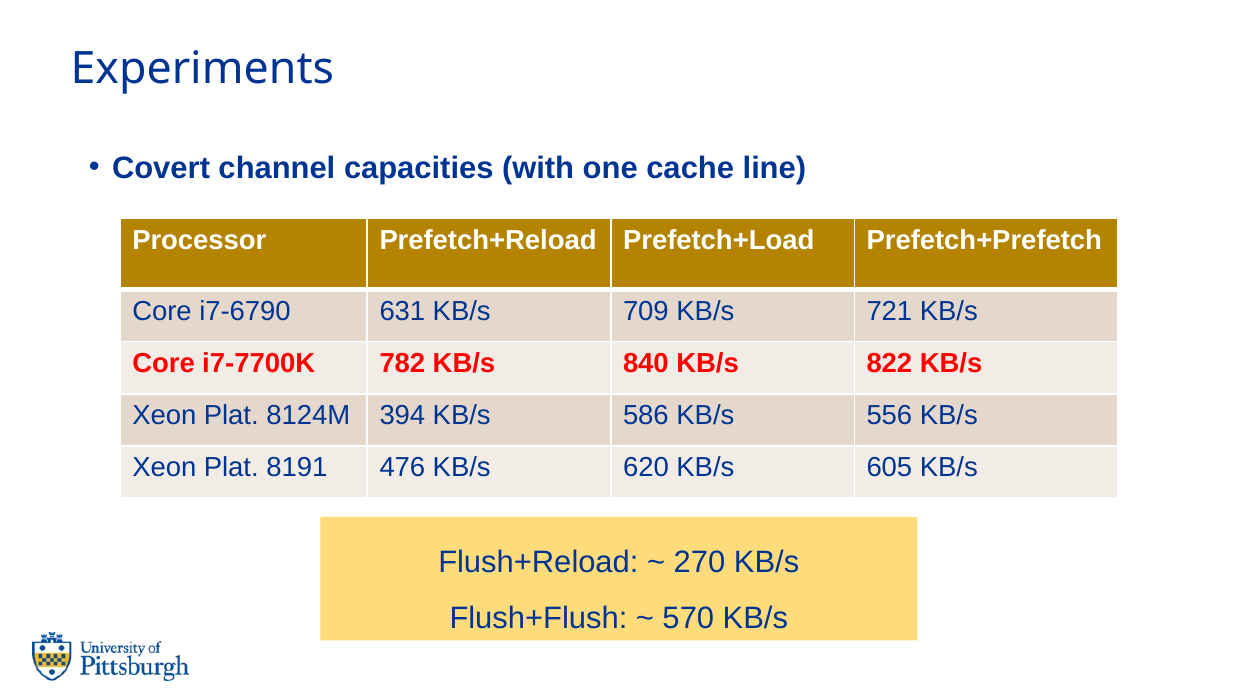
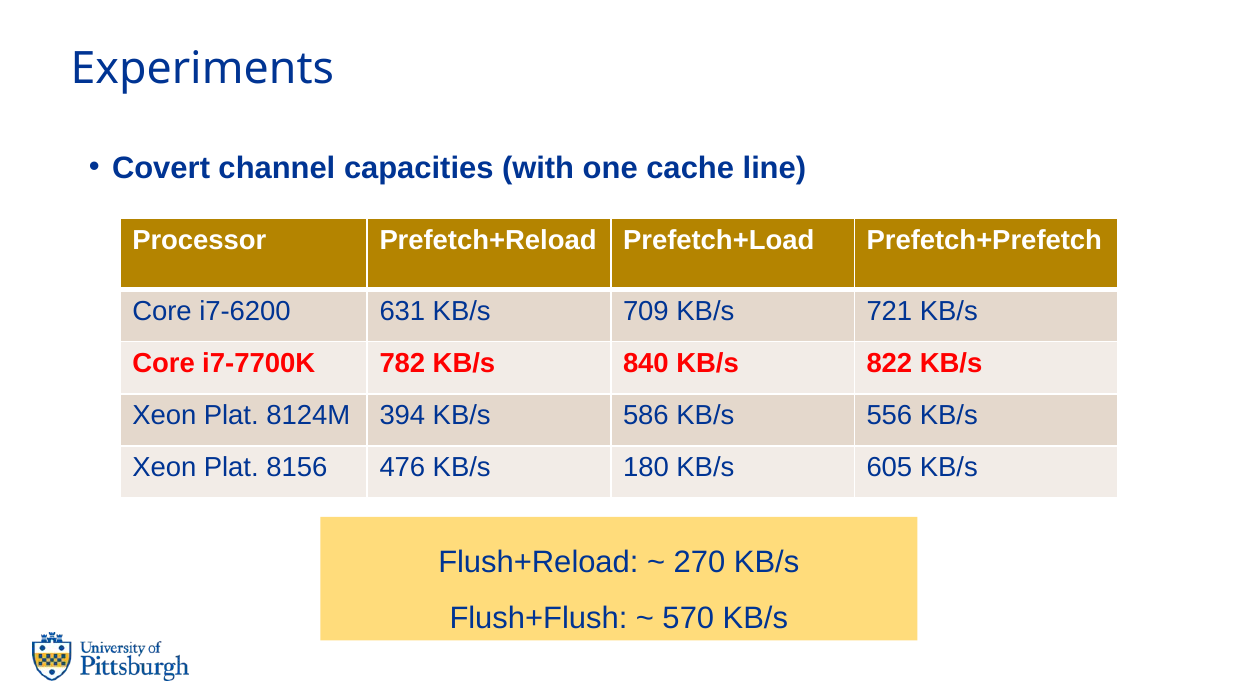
i7-6790: i7-6790 -> i7-6200
8191: 8191 -> 8156
620: 620 -> 180
